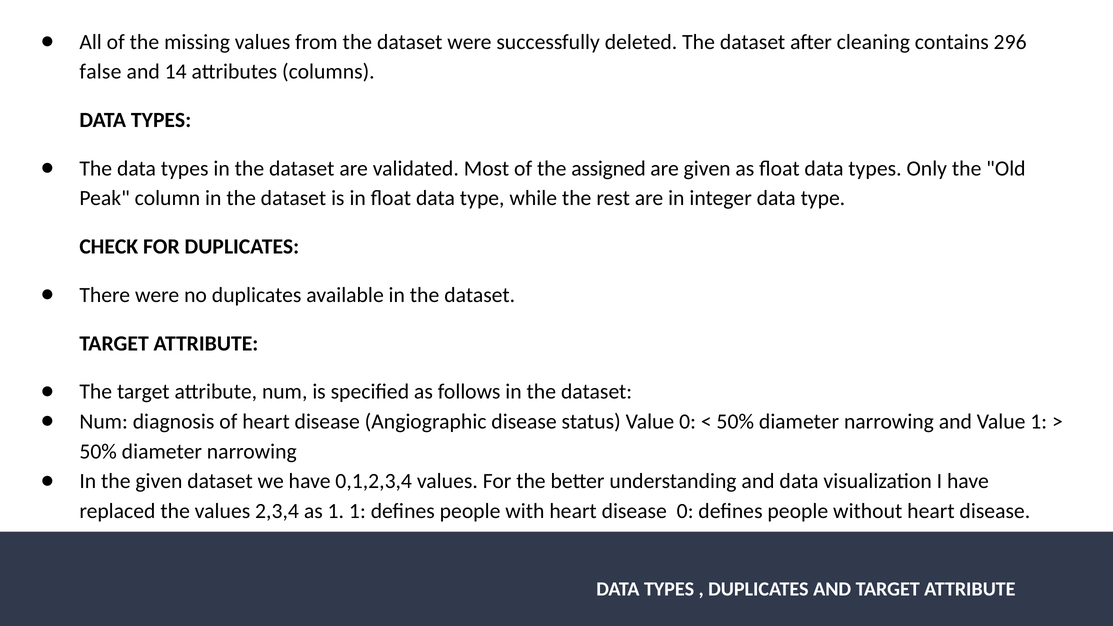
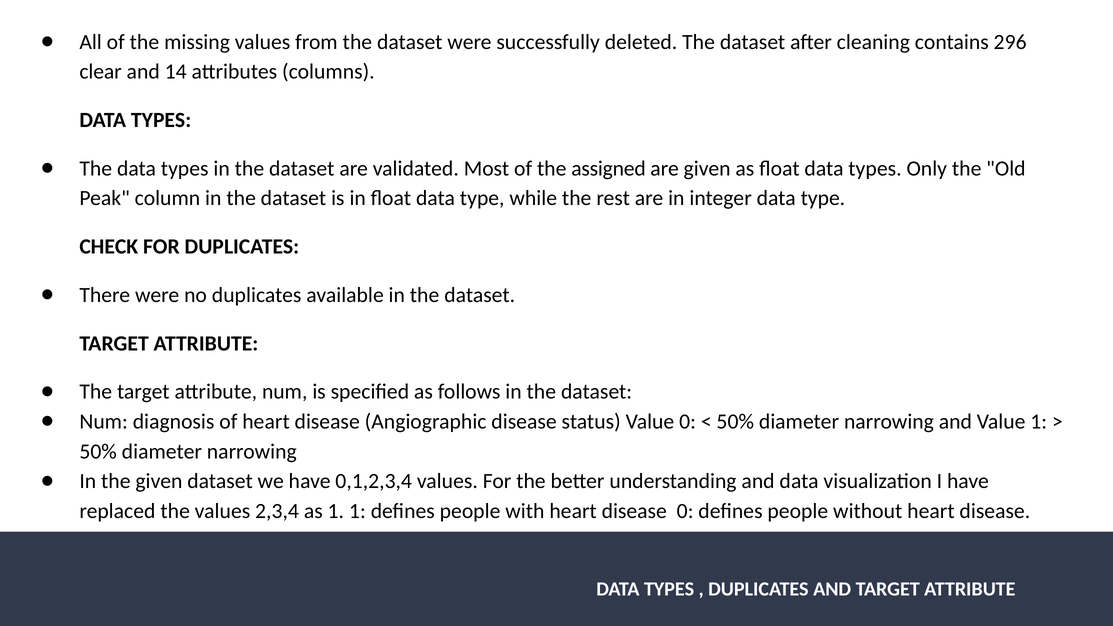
false: false -> clear
